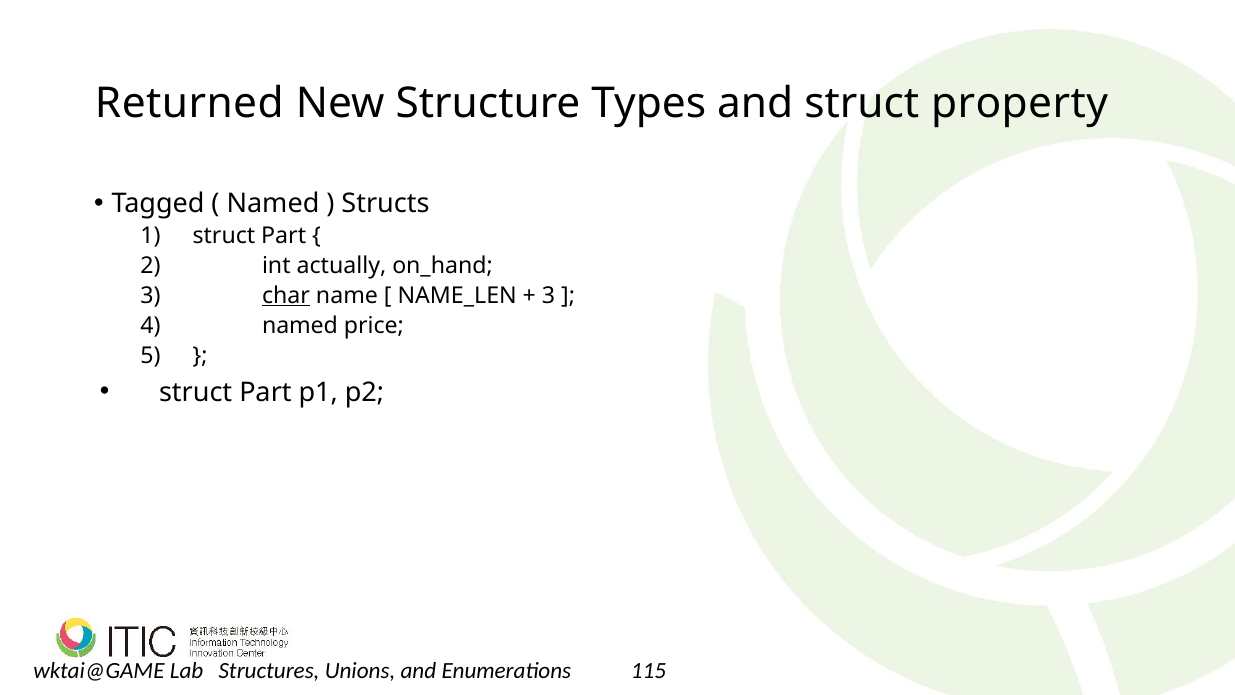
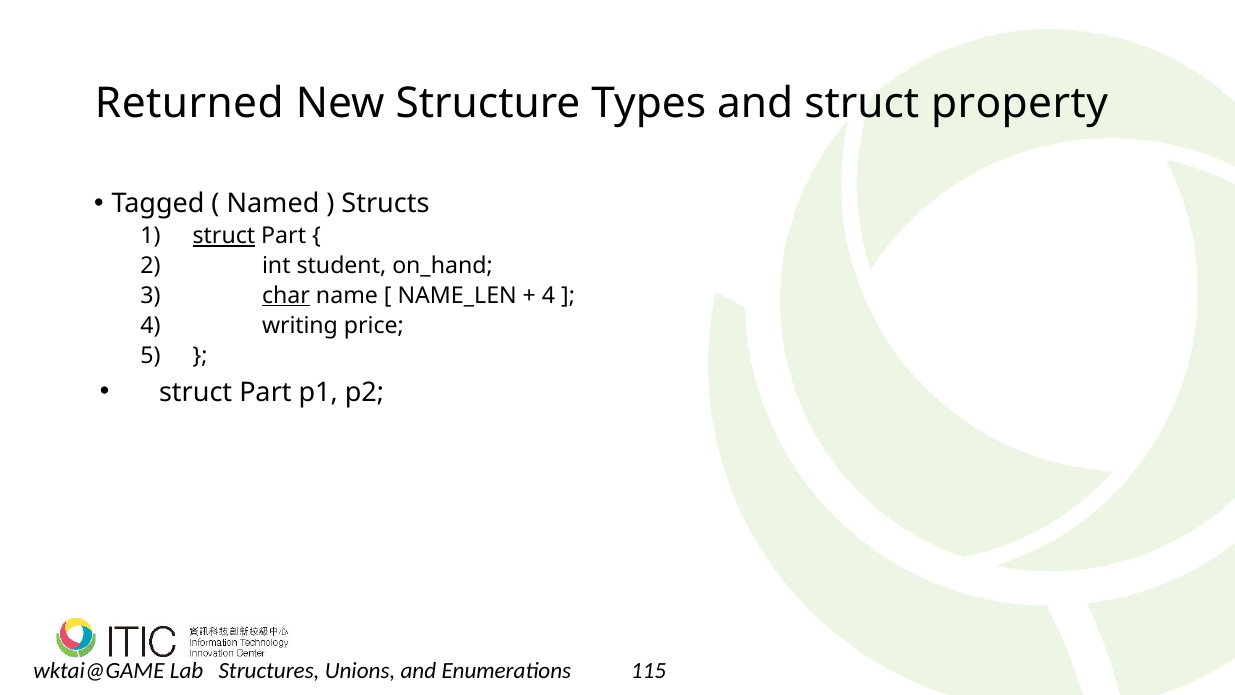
struct at (224, 236) underline: none -> present
actually: actually -> student
3 at (549, 296): 3 -> 4
named at (300, 325): named -> writing
